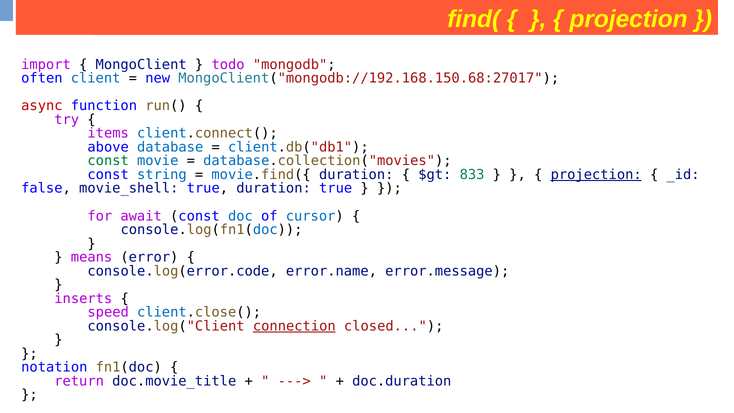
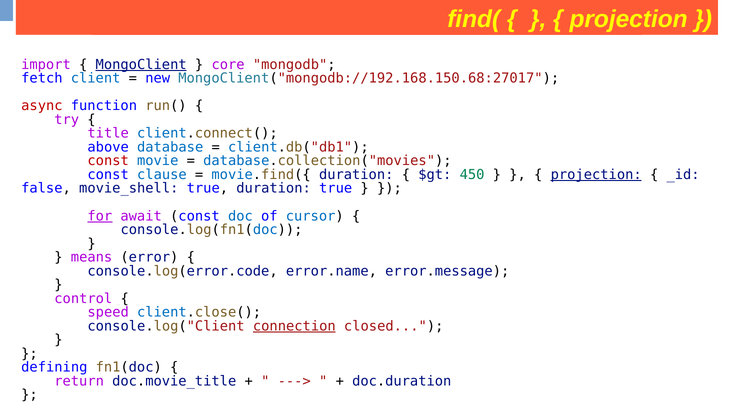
MongoClient underline: none -> present
todo: todo -> core
often: often -> fetch
items: items -> title
const at (108, 161) colour: green -> red
string: string -> clause
833: 833 -> 450
for underline: none -> present
inserts: inserts -> control
notation: notation -> defining
